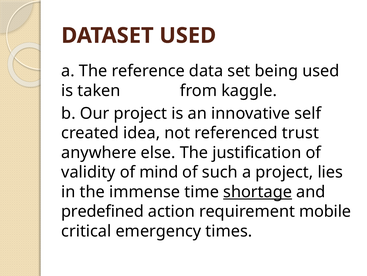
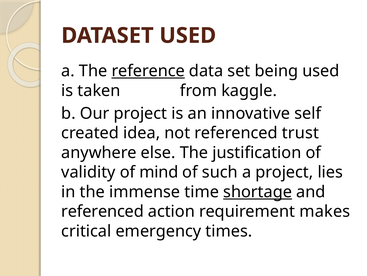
reference underline: none -> present
predefined at (103, 211): predefined -> referenced
mobile: mobile -> makes
